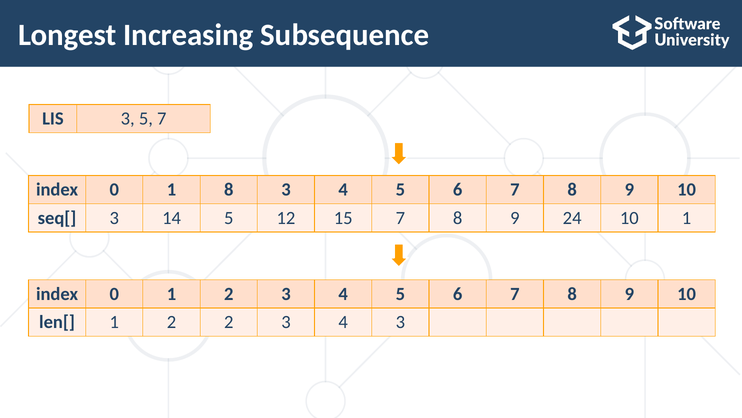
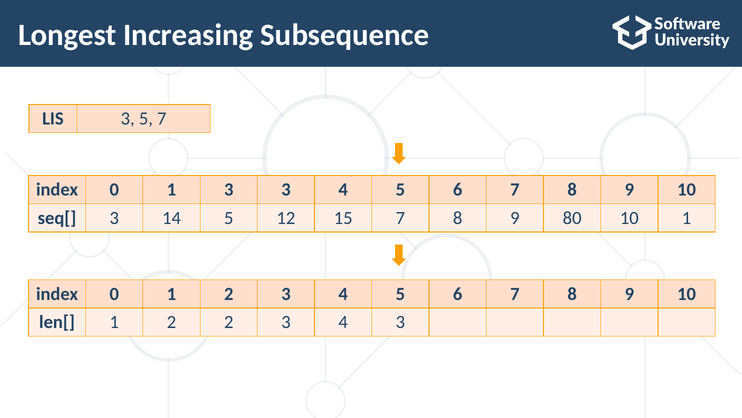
1 8: 8 -> 3
24: 24 -> 80
